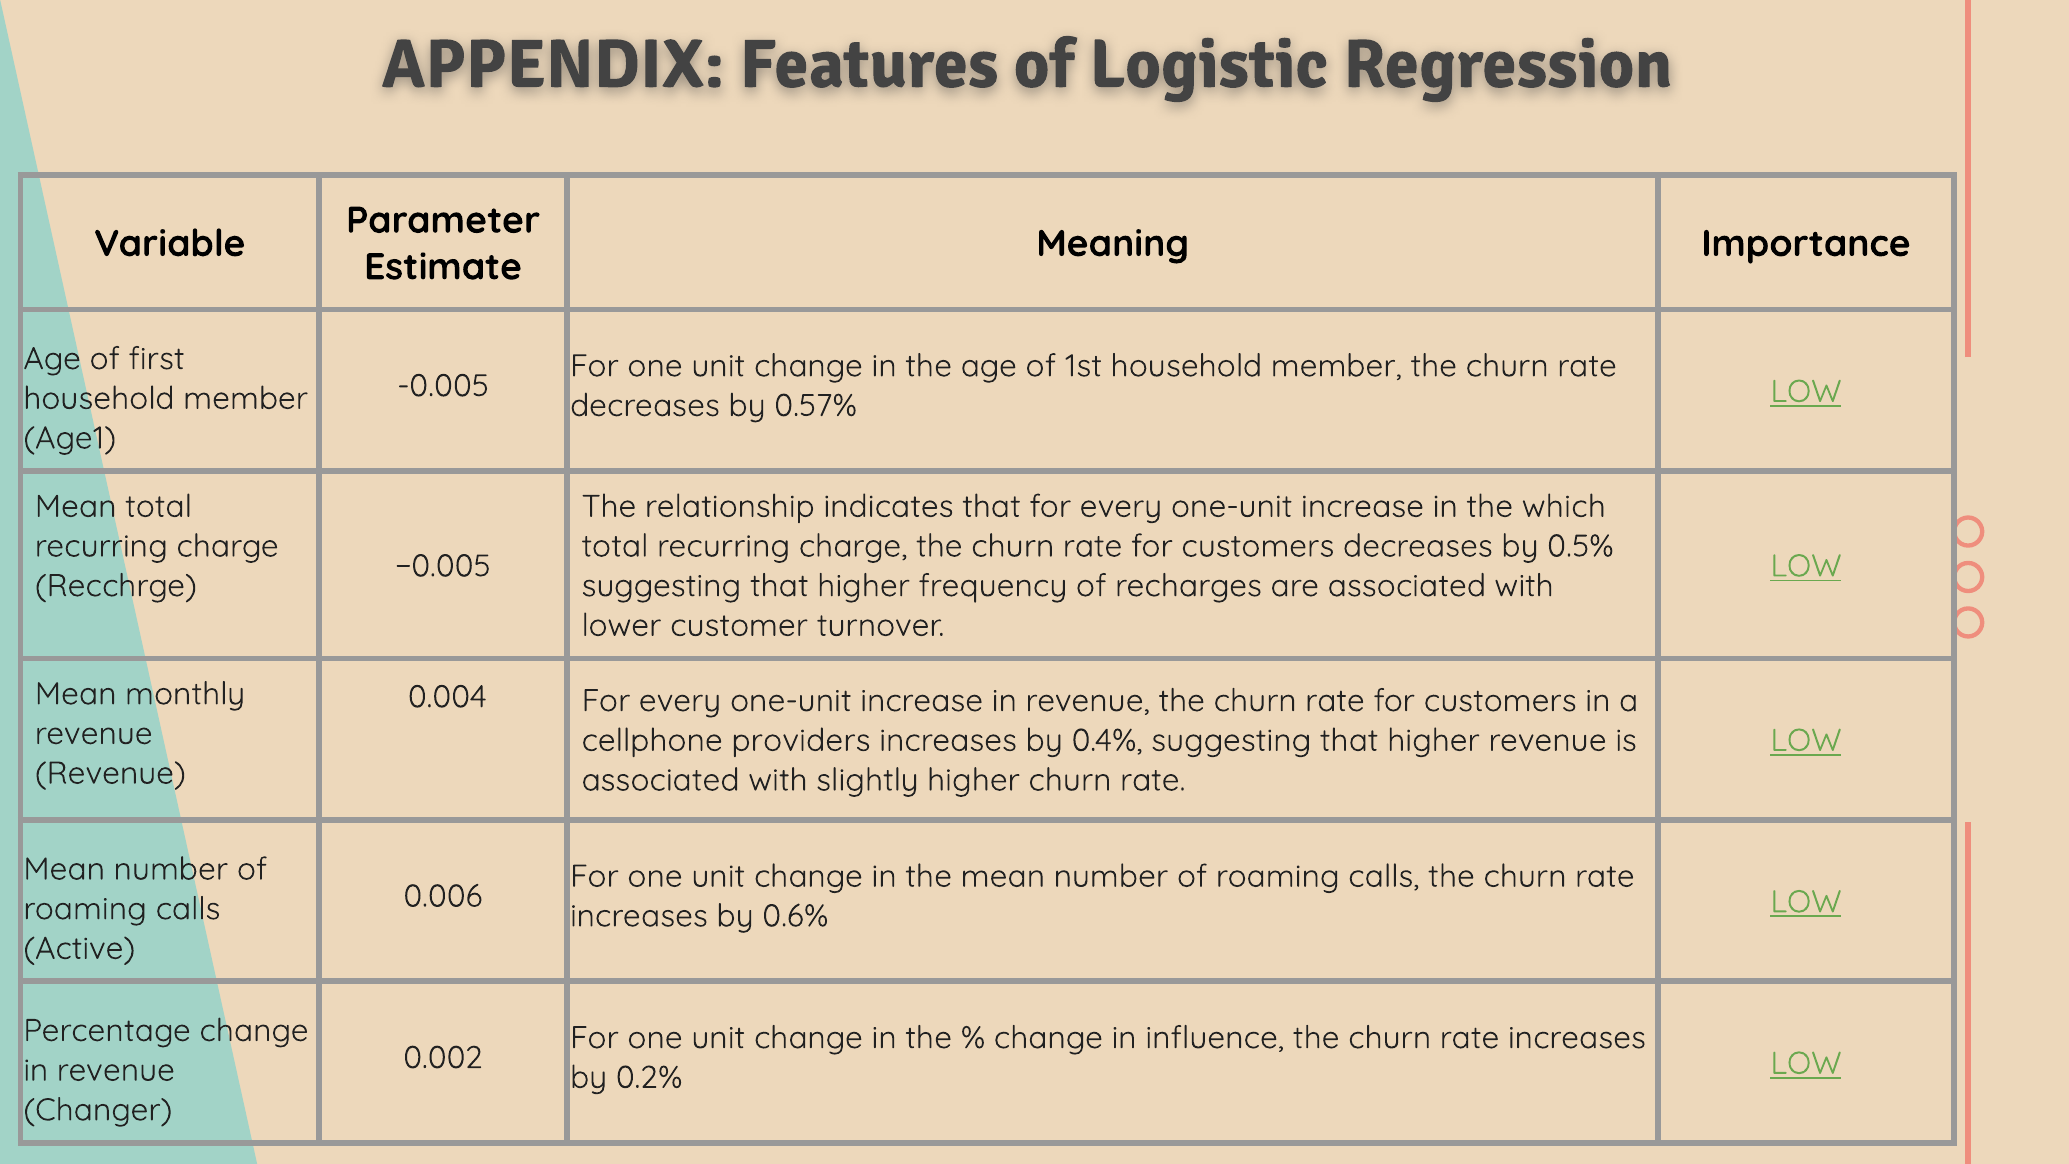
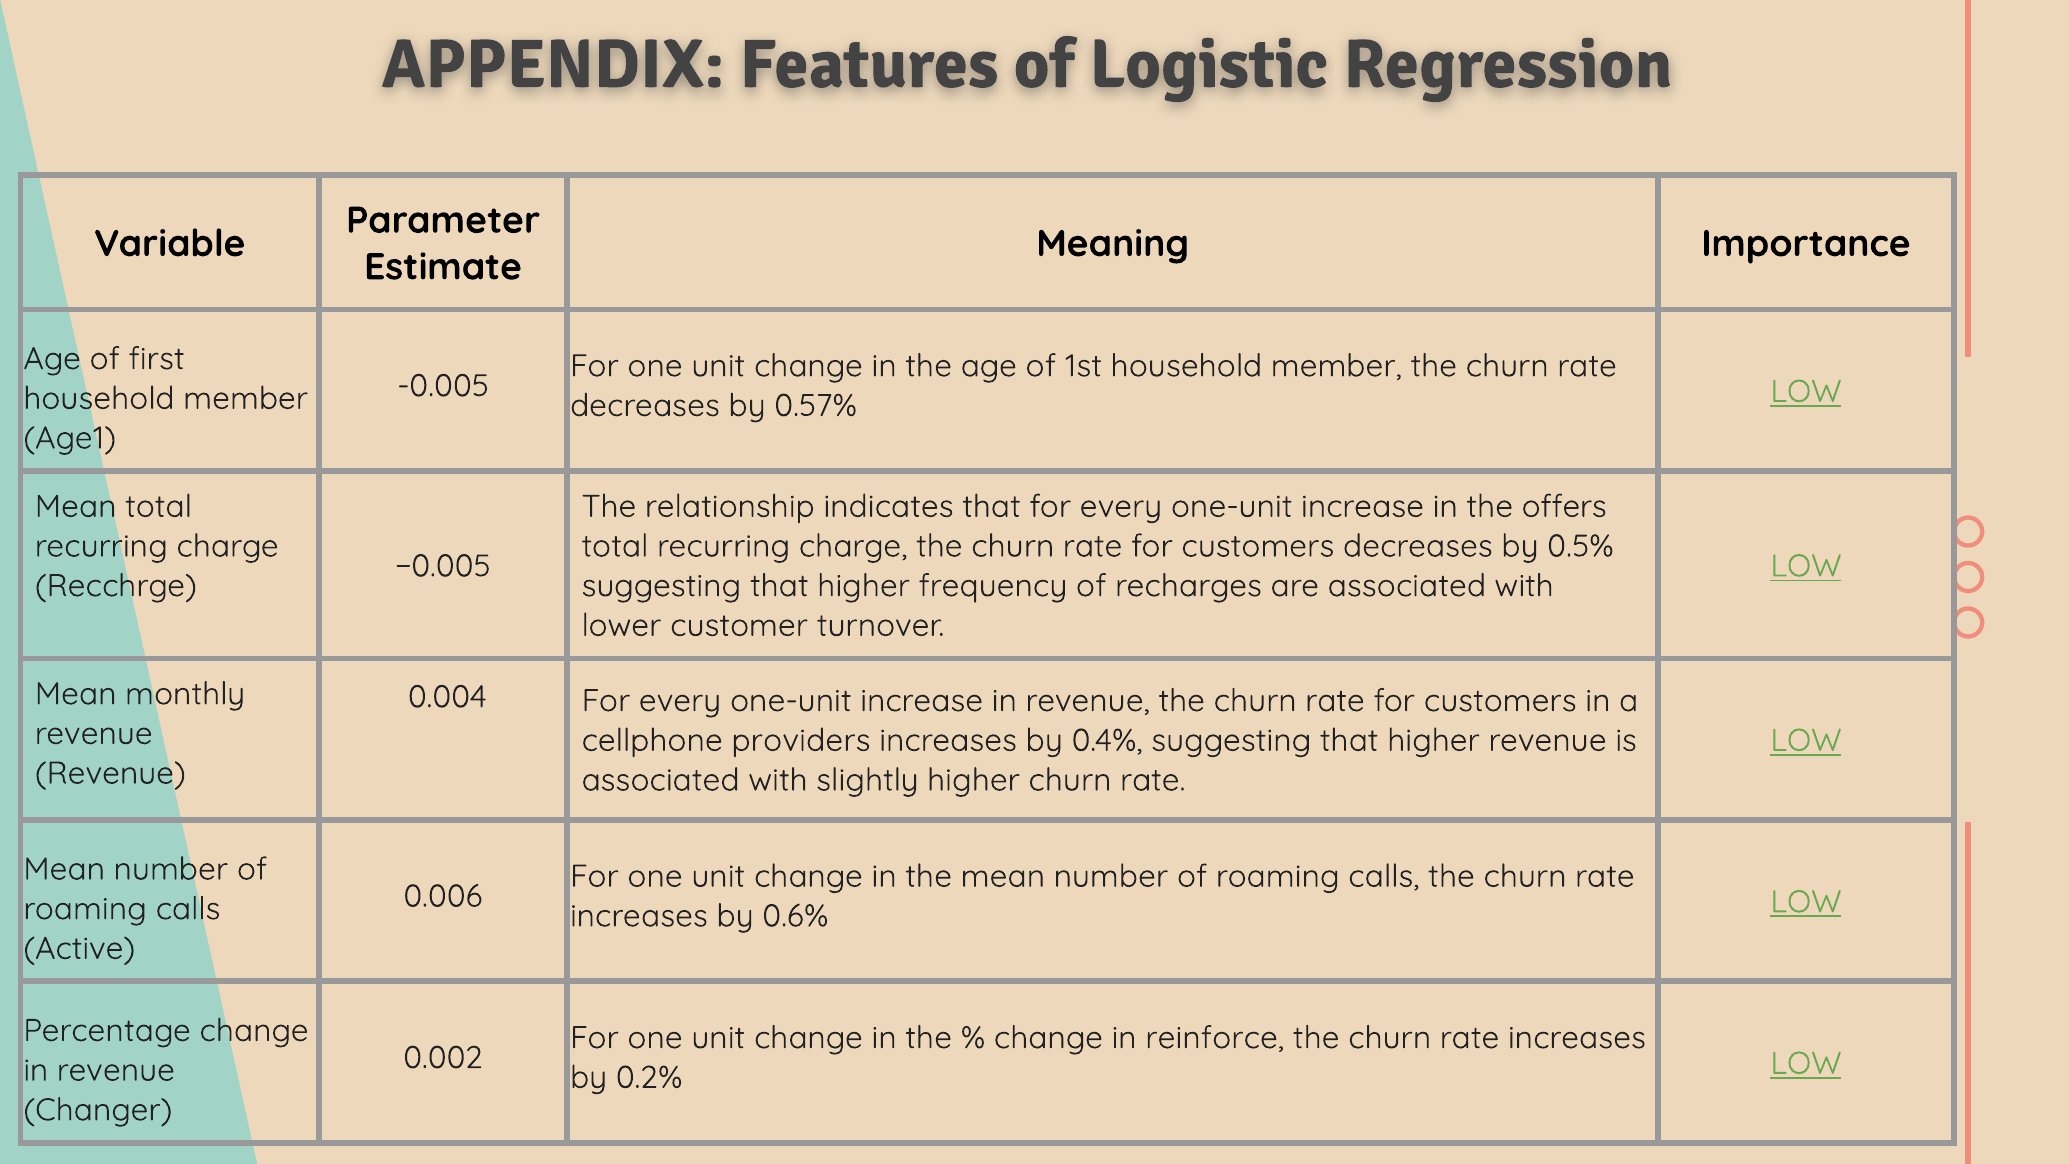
which: which -> offers
influence: influence -> reinforce
